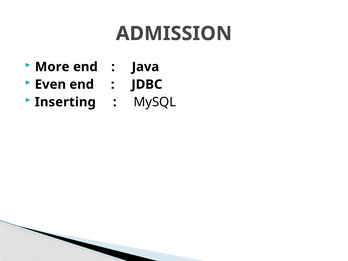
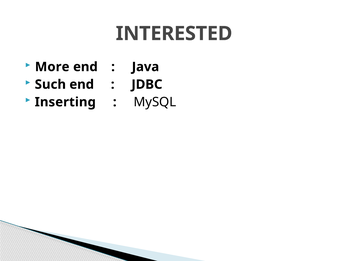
ADMISSION: ADMISSION -> INTERESTED
Even: Even -> Such
